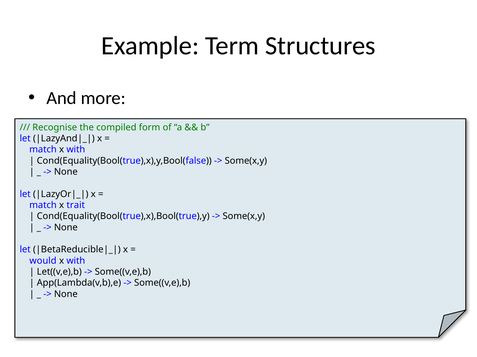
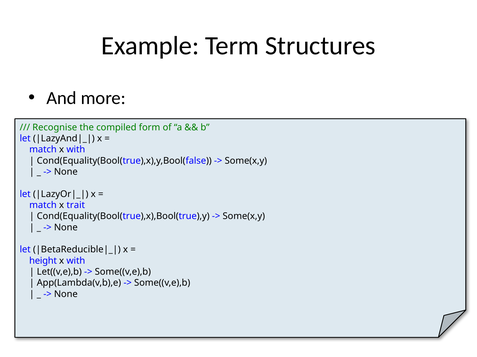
would: would -> height
